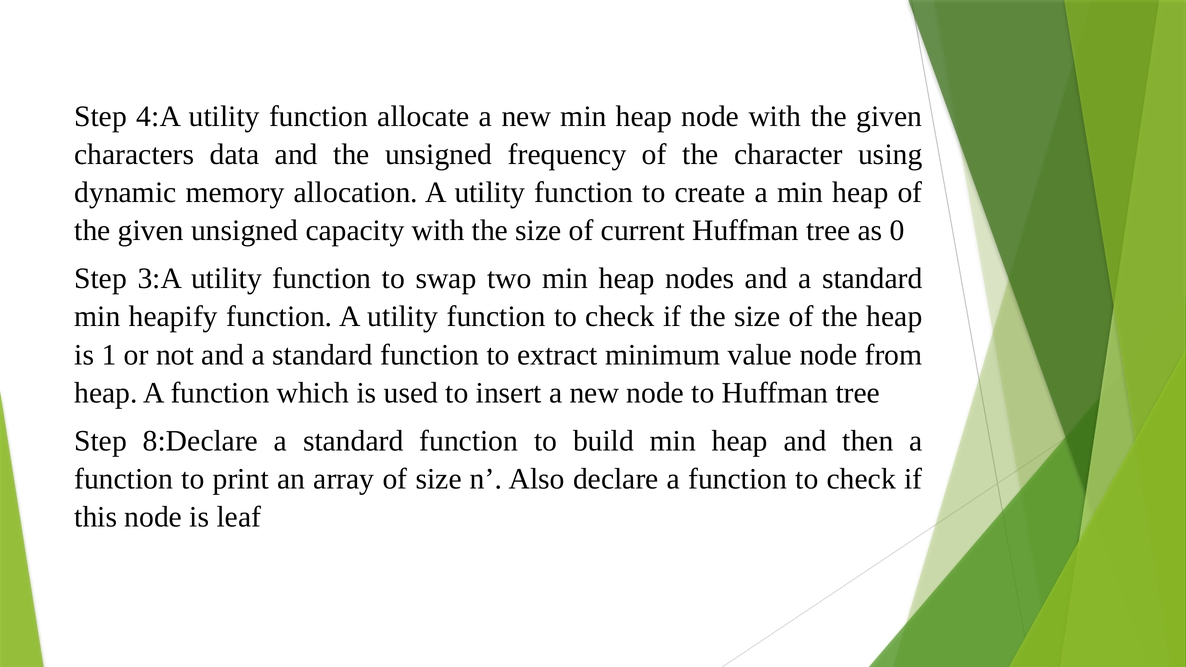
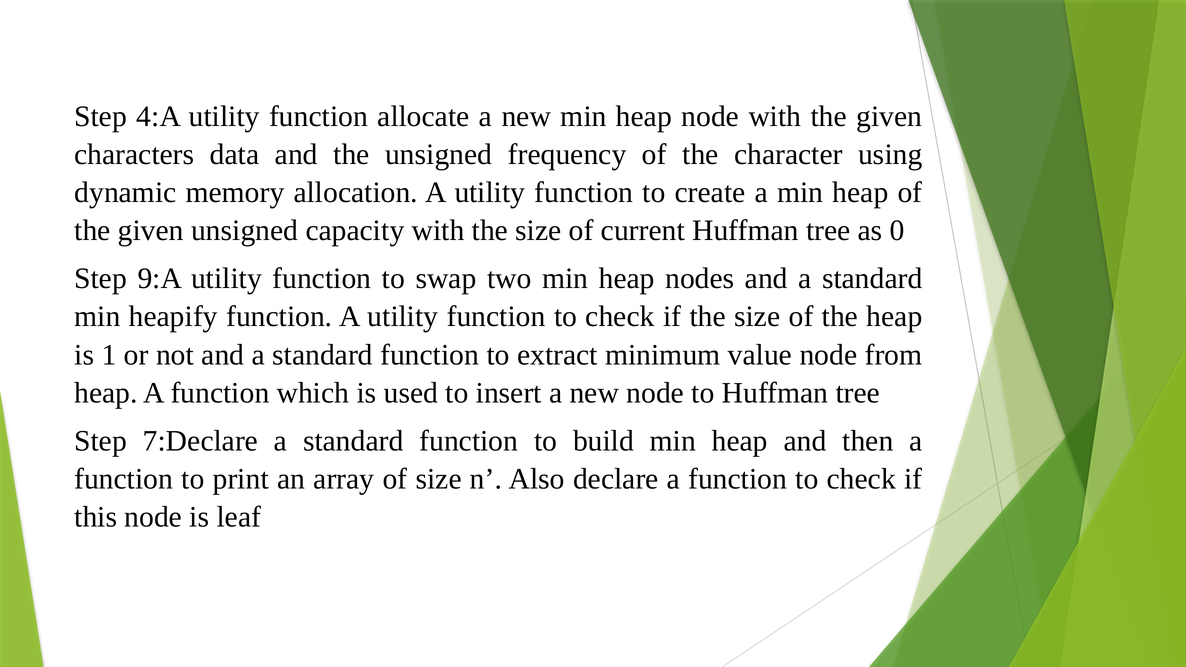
3:A: 3:A -> 9:A
8:Declare: 8:Declare -> 7:Declare
